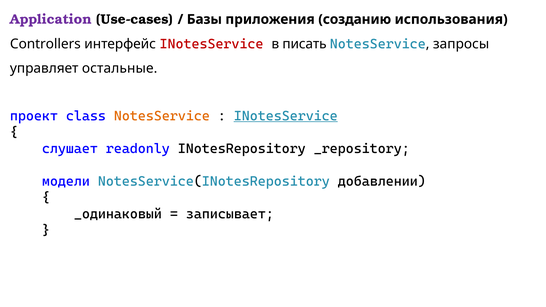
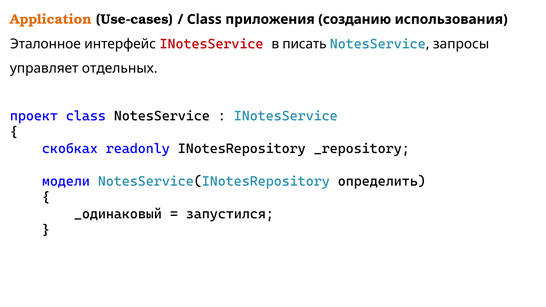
Application colour: purple -> orange
Базы at (204, 19): Базы -> Class
Controllers: Controllers -> Эталонное
остальные: остальные -> отдельных
NotesService at (162, 116) colour: orange -> black
INotesService at (286, 116) underline: present -> none
слушает: слушает -> скобках
добавлении: добавлении -> определить
записывает: записывает -> запустился
